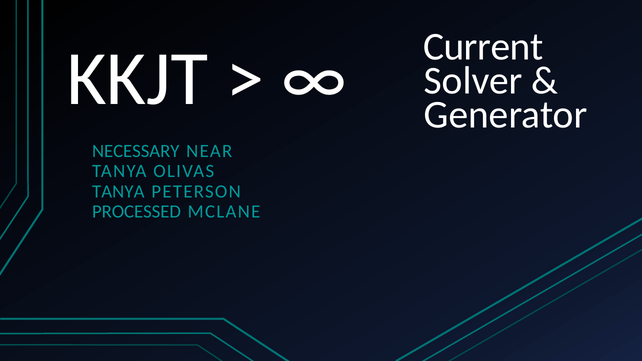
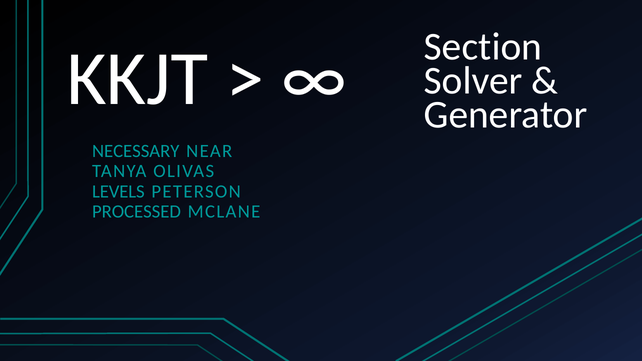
Current: Current -> Section
TANYA at (118, 191): TANYA -> LEVELS
